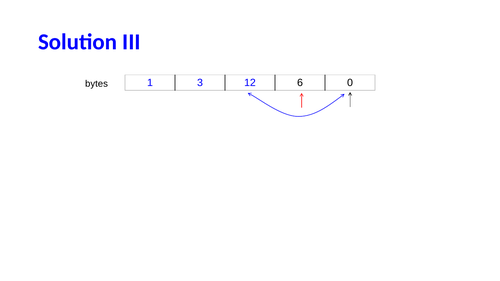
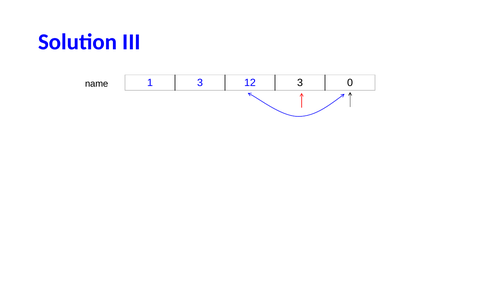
12 6: 6 -> 3
bytes: bytes -> name
